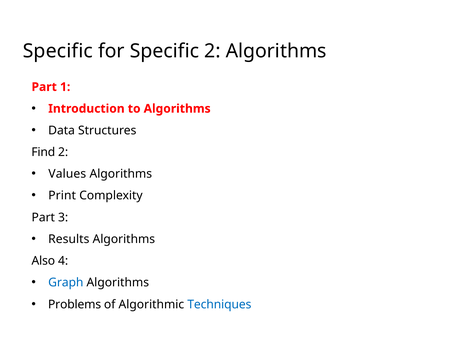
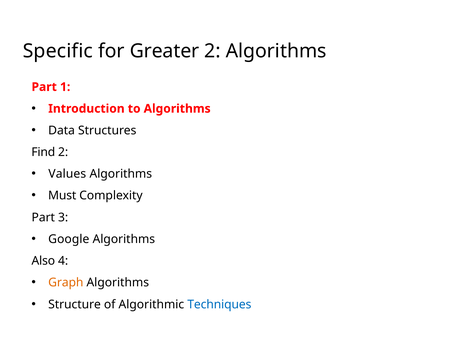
for Specific: Specific -> Greater
Print: Print -> Must
Results: Results -> Google
Graph colour: blue -> orange
Problems: Problems -> Structure
